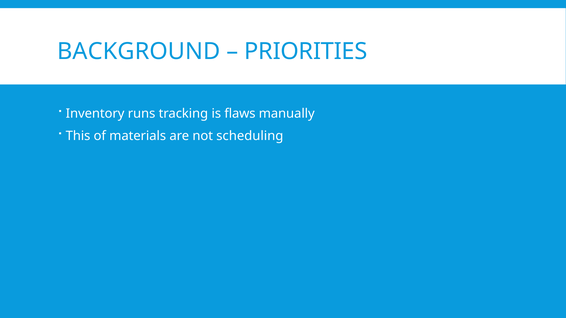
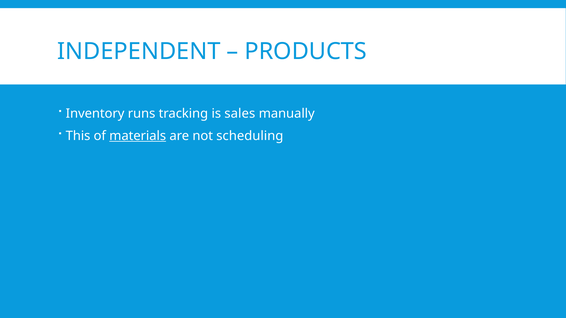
BACKGROUND: BACKGROUND -> INDEPENDENT
PRIORITIES: PRIORITIES -> PRODUCTS
flaws: flaws -> sales
materials underline: none -> present
